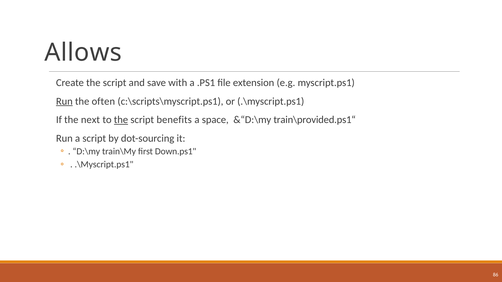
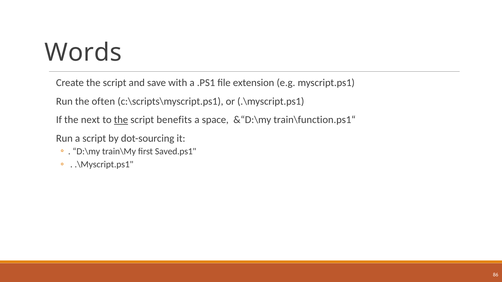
Allows: Allows -> Words
Run at (64, 101) underline: present -> none
train\provided.ps1“: train\provided.ps1“ -> train\function.ps1“
Down.ps1: Down.ps1 -> Saved.ps1
